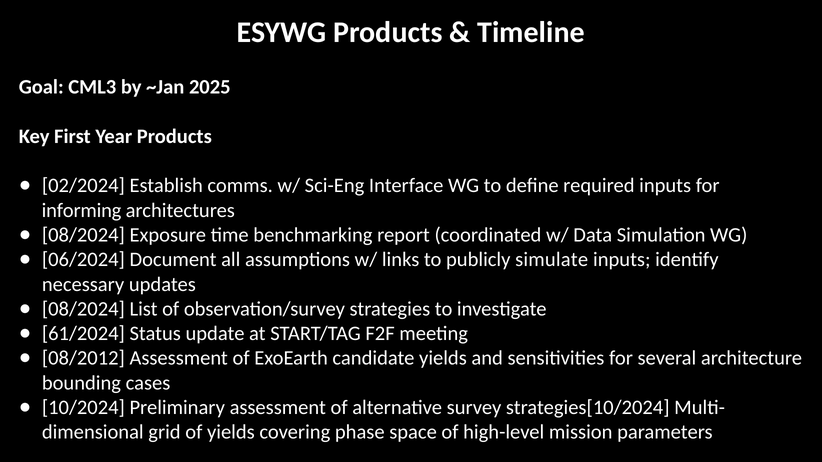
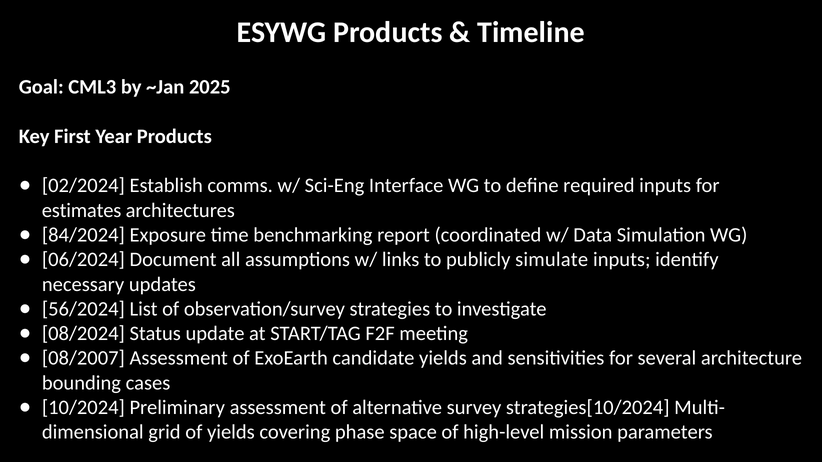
informing: informing -> estimates
08/2024 at (83, 235): 08/2024 -> 84/2024
08/2024 at (83, 309): 08/2024 -> 56/2024
61/2024: 61/2024 -> 08/2024
08/2012: 08/2012 -> 08/2007
